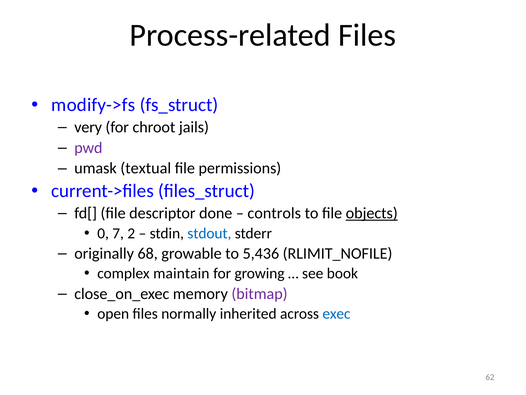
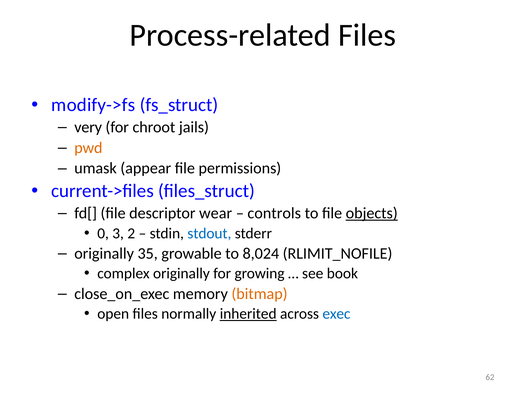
pwd colour: purple -> orange
textual: textual -> appear
done: done -> wear
7: 7 -> 3
68: 68 -> 35
5,436: 5,436 -> 8,024
complex maintain: maintain -> originally
bitmap colour: purple -> orange
inherited underline: none -> present
